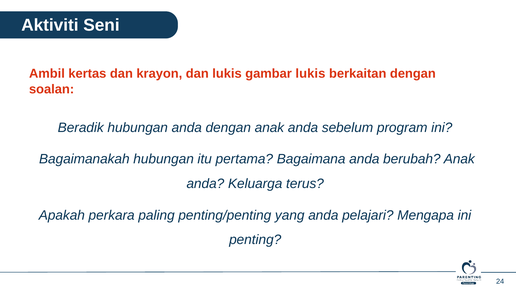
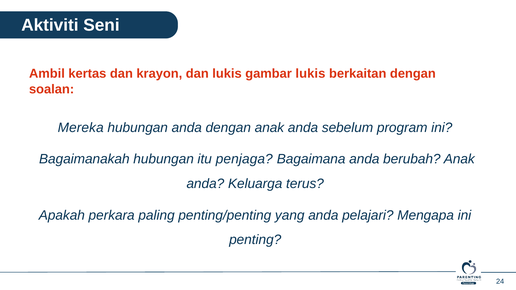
Beradik: Beradik -> Mereka
pertama: pertama -> penjaga
